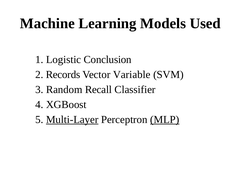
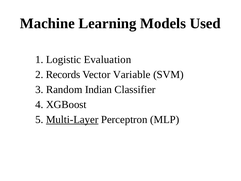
Conclusion: Conclusion -> Evaluation
Recall: Recall -> Indian
MLP underline: present -> none
